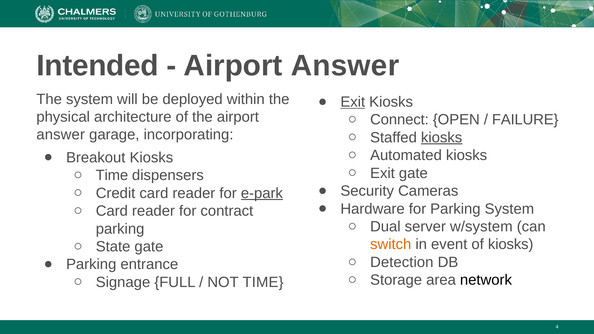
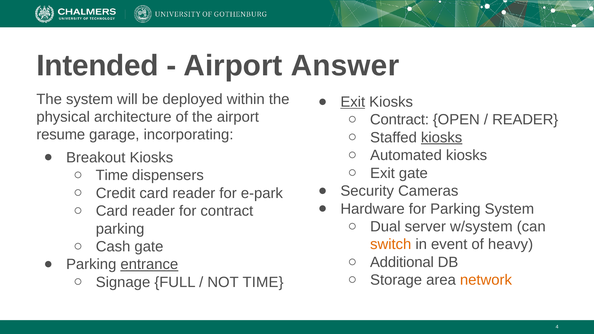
Connect at (399, 120): Connect -> Contract
FAILURE at (525, 120): FAILURE -> READER
answer at (61, 135): answer -> resume
e-park underline: present -> none
of kiosks: kiosks -> heavy
State: State -> Cash
Detection: Detection -> Additional
entrance underline: none -> present
network colour: black -> orange
